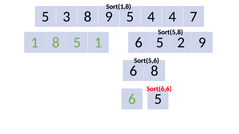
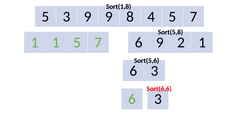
3 8: 8 -> 9
9 5: 5 -> 8
4 4: 4 -> 5
1 8: 8 -> 1
1 at (98, 43): 1 -> 7
5 at (160, 43): 5 -> 9
2 9: 9 -> 1
8 at (154, 71): 8 -> 3
5 at (158, 99): 5 -> 3
